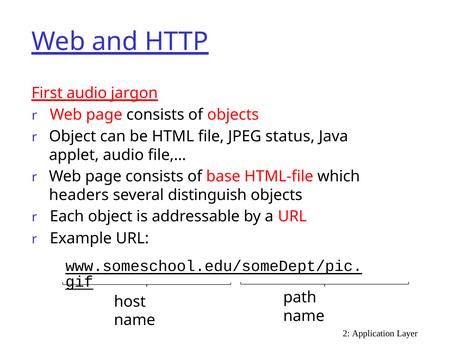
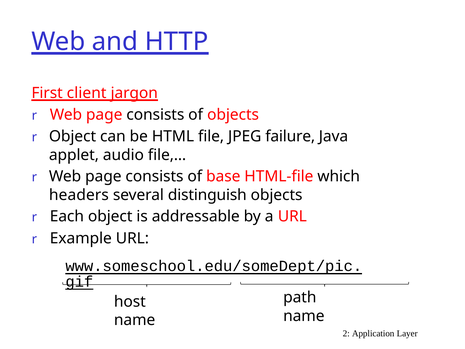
First audio: audio -> client
status: status -> failure
